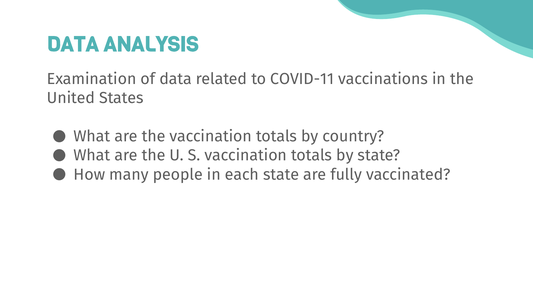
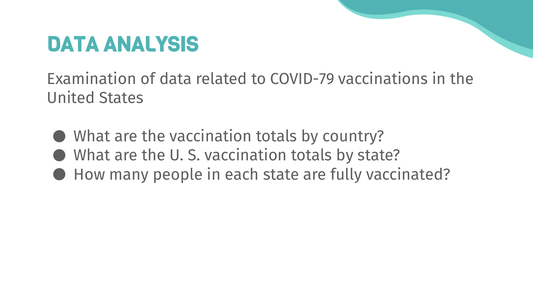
COVID-11: COVID-11 -> COVID-79
